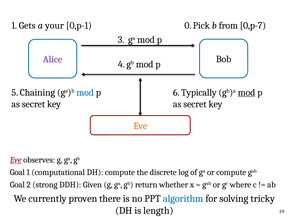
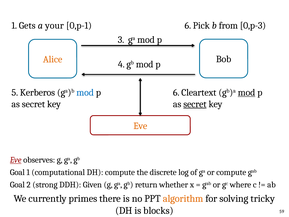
0,p-1 0: 0 -> 6
0,p-7: 0,p-7 -> 0,p-3
Alice colour: purple -> orange
Chaining: Chaining -> Kerberos
Typically: Typically -> Cleartext
secret at (195, 104) underline: none -> present
proven: proven -> primes
algorithm colour: blue -> orange
length: length -> blocks
